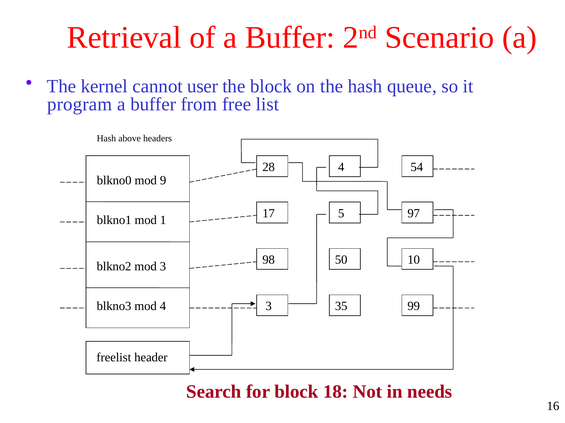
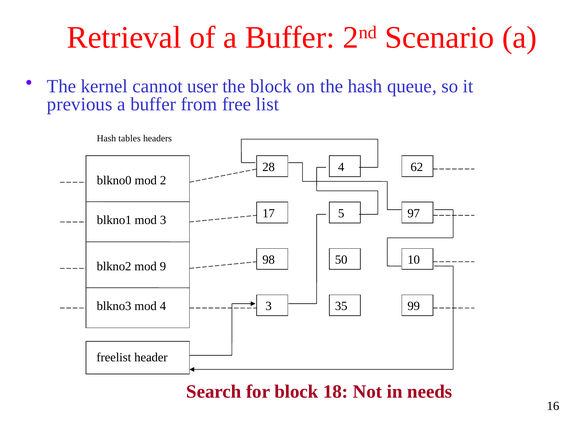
program: program -> previous
above: above -> tables
54: 54 -> 62
9: 9 -> 2
mod 1: 1 -> 3
mod 3: 3 -> 9
